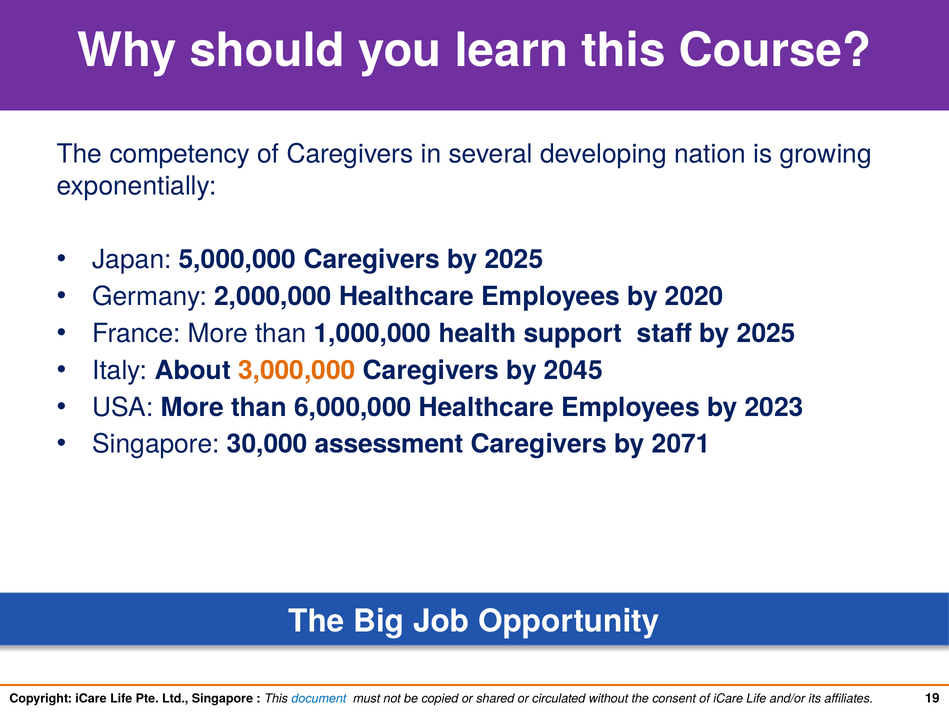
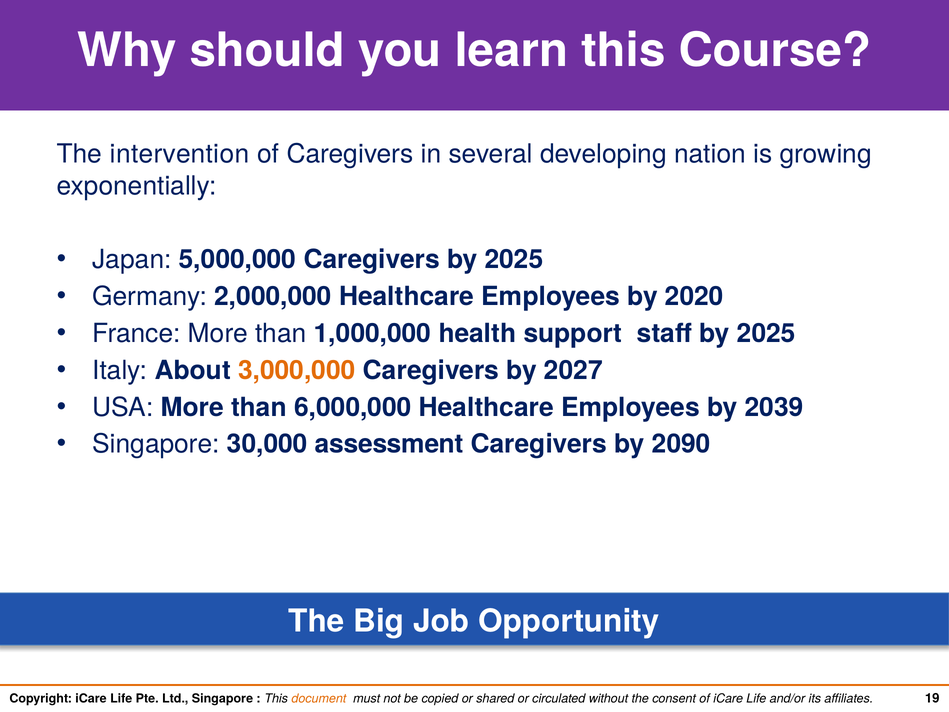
competency: competency -> intervention
2045: 2045 -> 2027
2023: 2023 -> 2039
2071: 2071 -> 2090
document colour: blue -> orange
